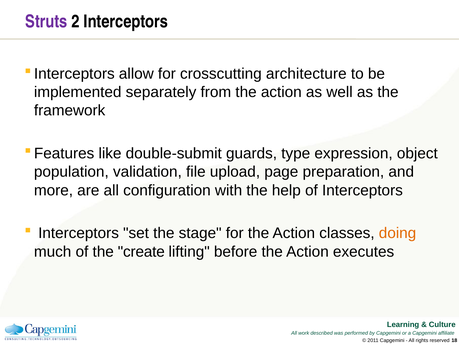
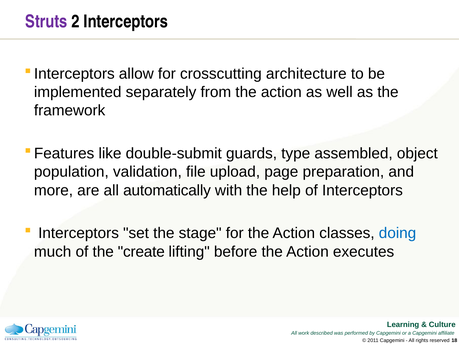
expression: expression -> assembled
configuration: configuration -> automatically
doing colour: orange -> blue
